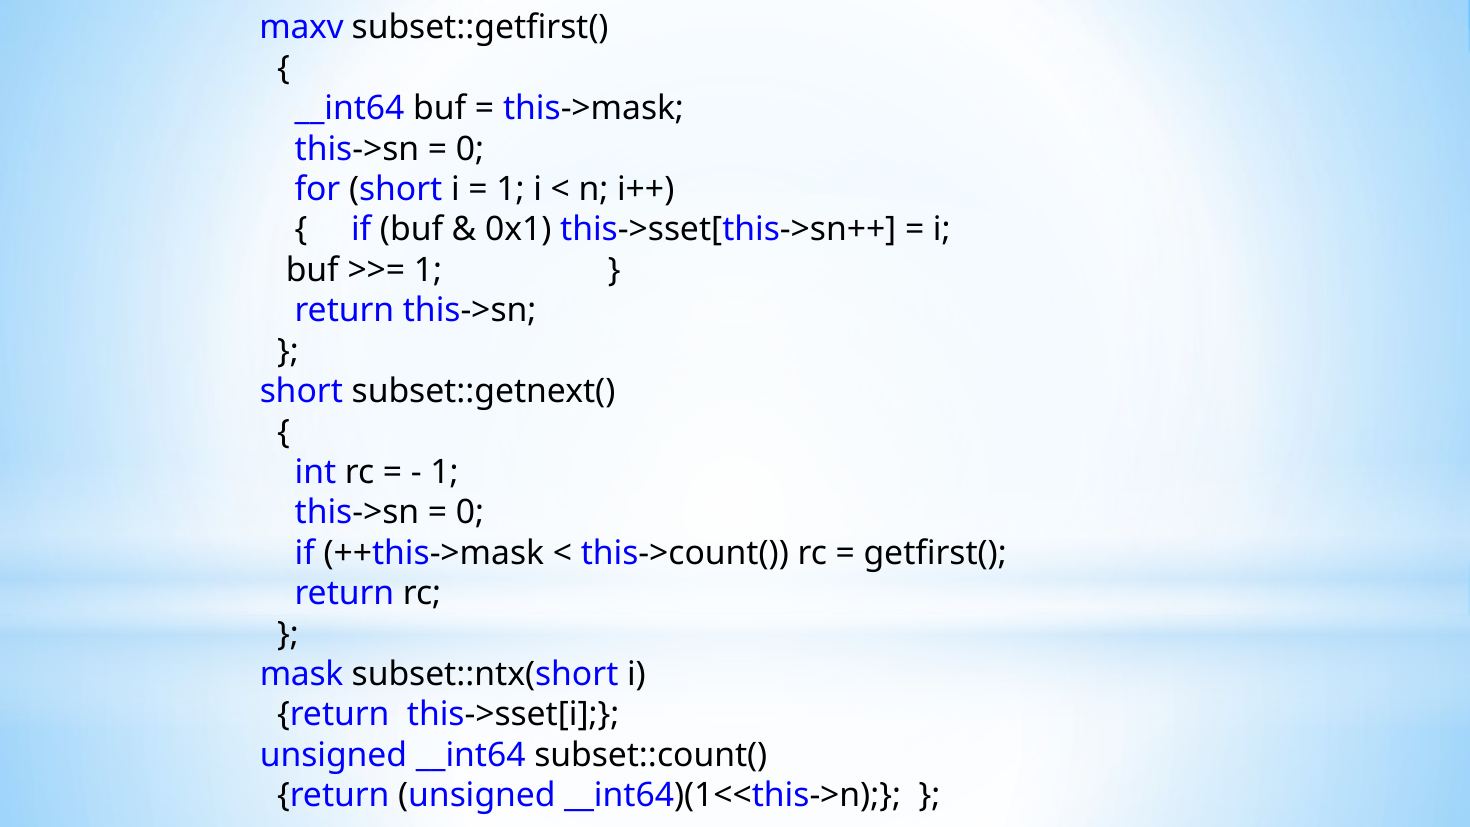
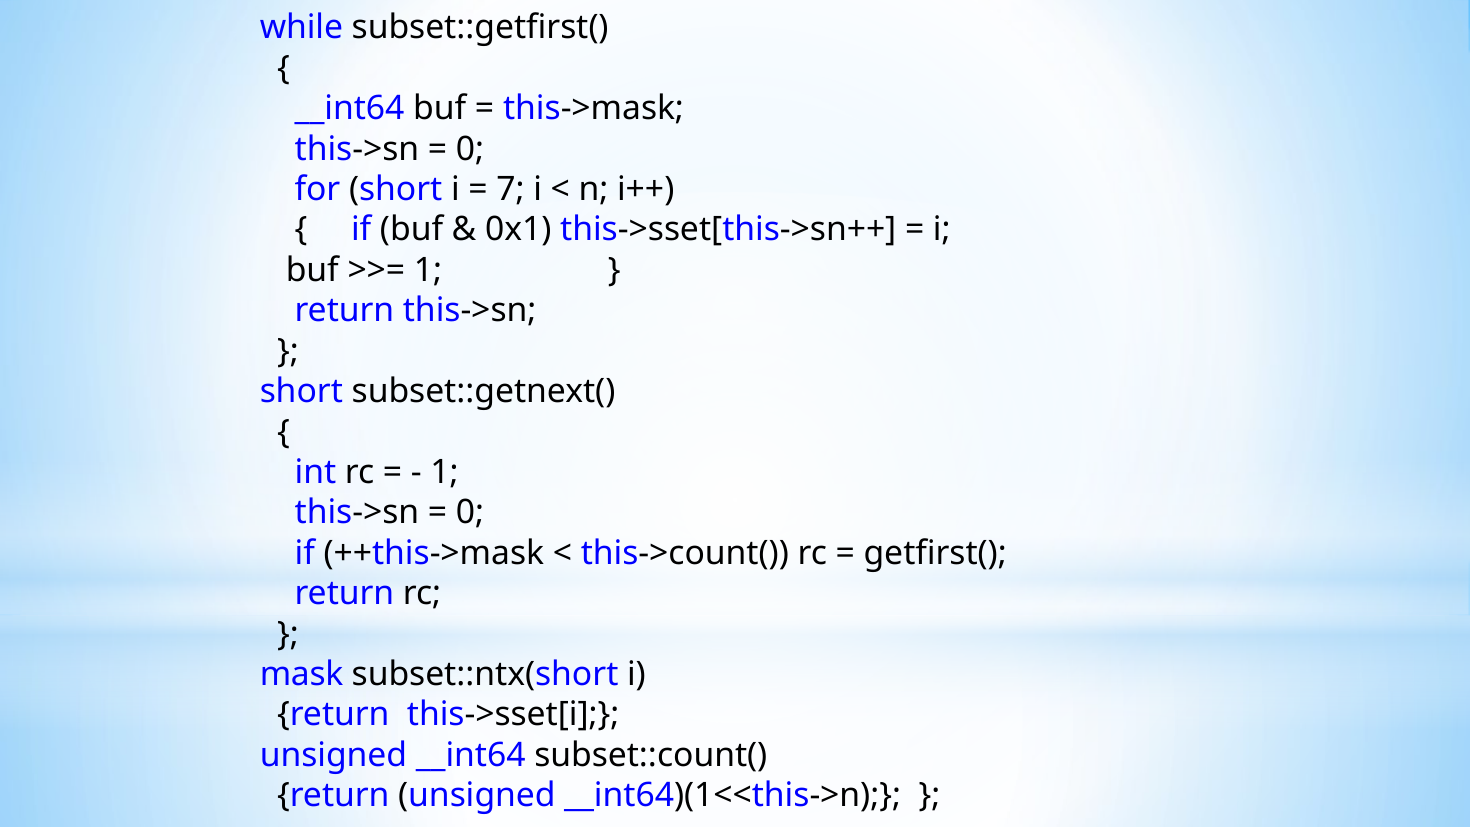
maxv: maxv -> while
1 at (510, 189): 1 -> 7
